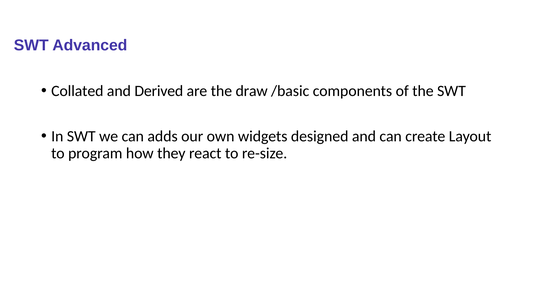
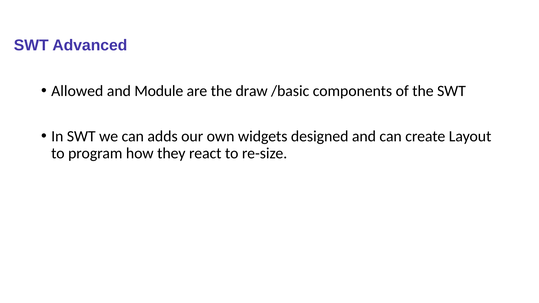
Collated: Collated -> Allowed
Derived: Derived -> Module
